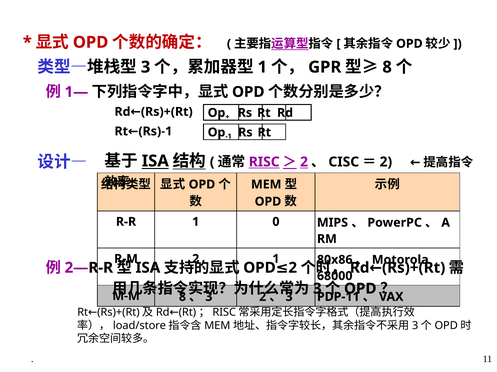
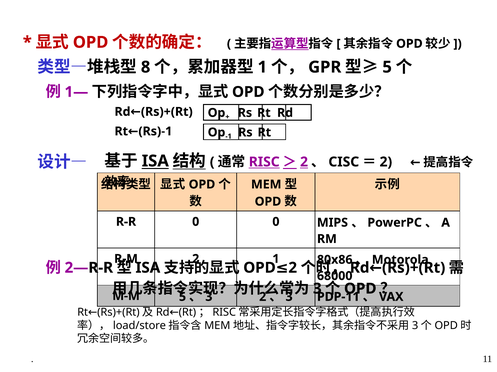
3 at (146, 67): 3 -> 8
8 at (387, 67): 8 -> 5
R-R 1: 1 -> 0
M-M 8: 8 -> 5
